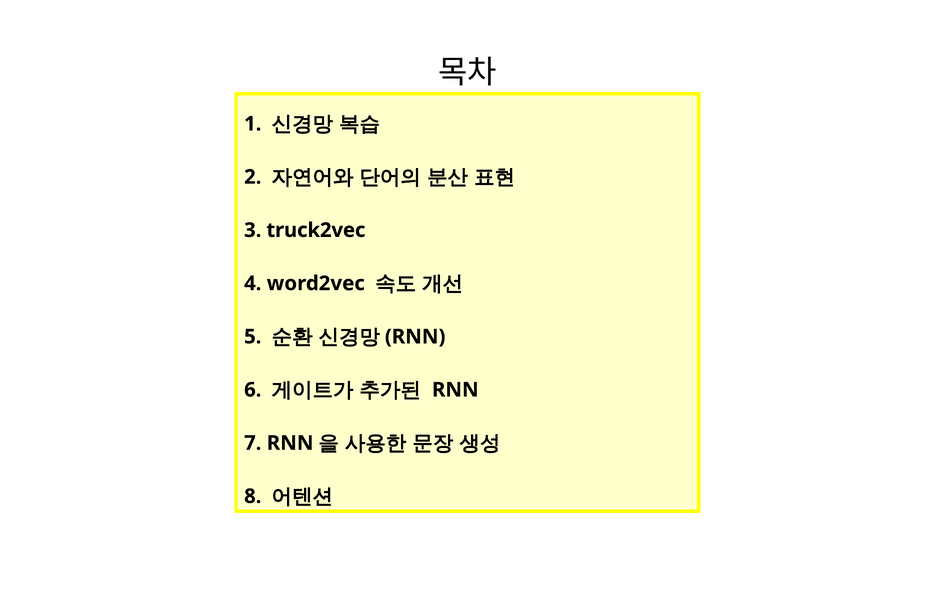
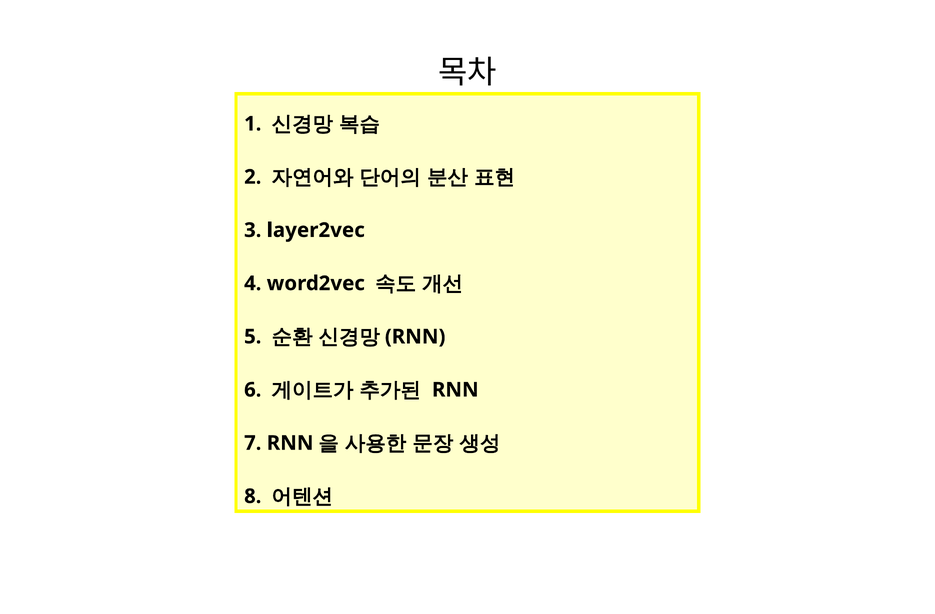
truck2vec: truck2vec -> layer2vec
